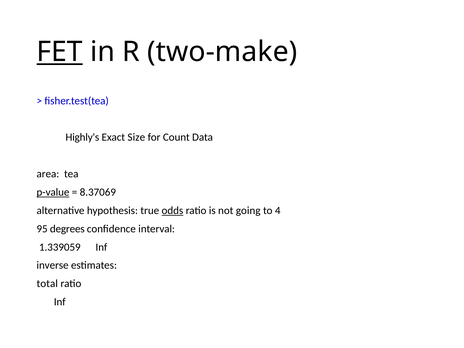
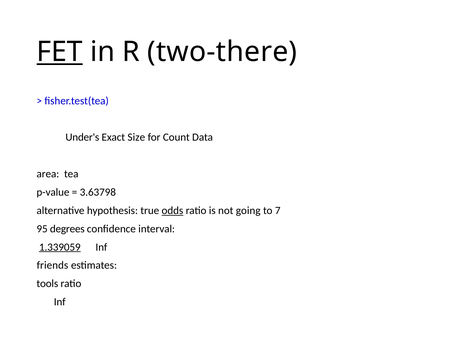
two-make: two-make -> two-there
Highly's: Highly's -> Under's
p-value underline: present -> none
8.37069: 8.37069 -> 3.63798
4: 4 -> 7
1.339059 underline: none -> present
inverse: inverse -> friends
total: total -> tools
